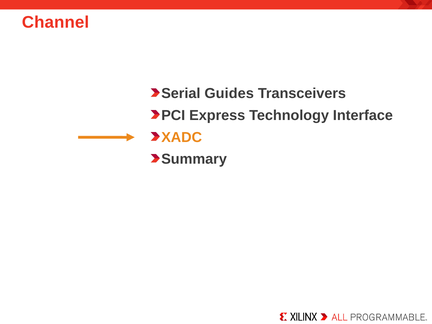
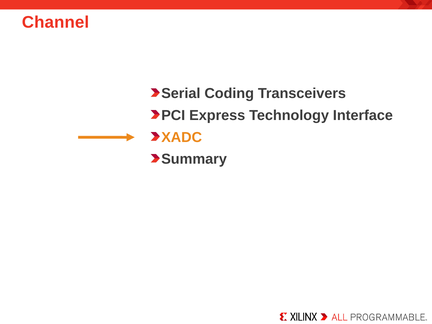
Guides: Guides -> Coding
